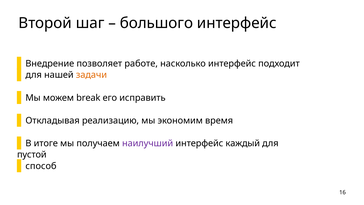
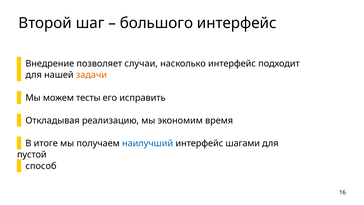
работе: работе -> случаи
break: break -> тесты
наилучший colour: purple -> blue
каждый: каждый -> шагами
